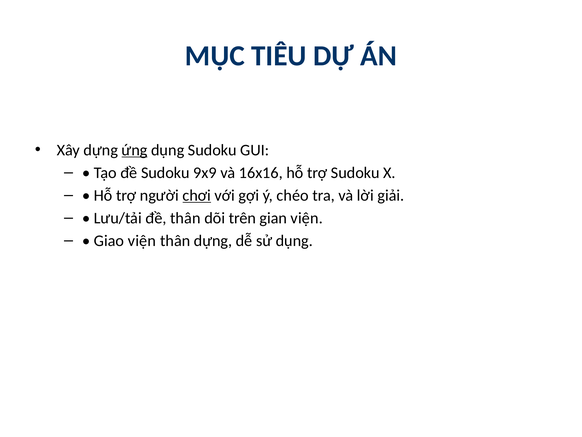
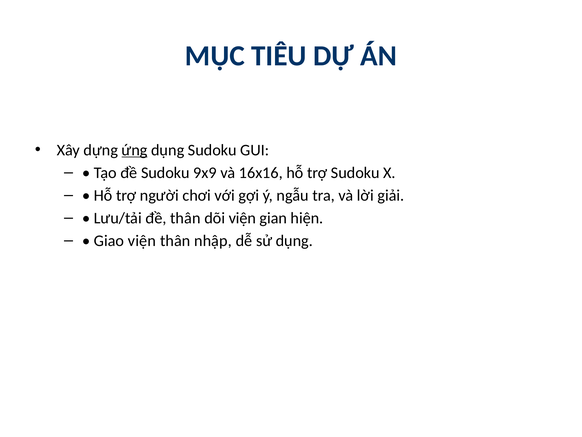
chơi underline: present -> none
chéo: chéo -> ngẫu
dõi trên: trên -> viện
gian viện: viện -> hiện
thân dựng: dựng -> nhập
